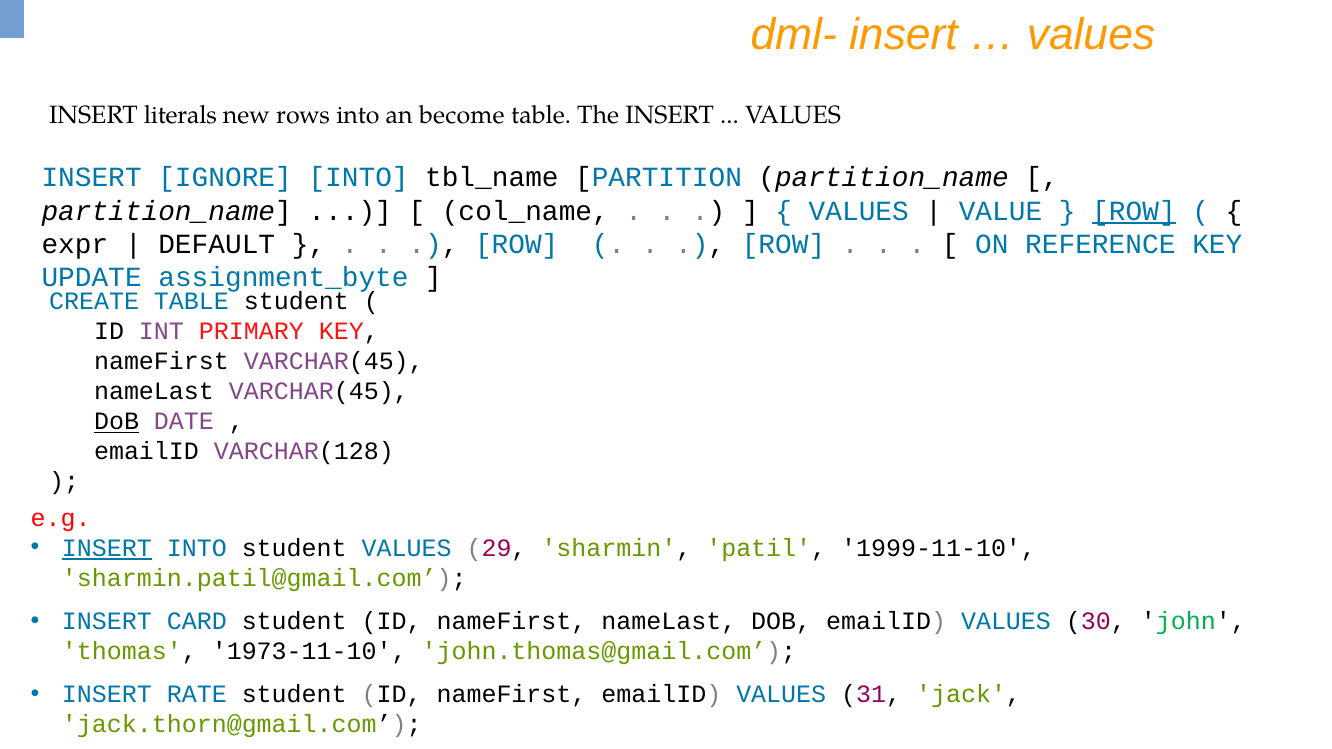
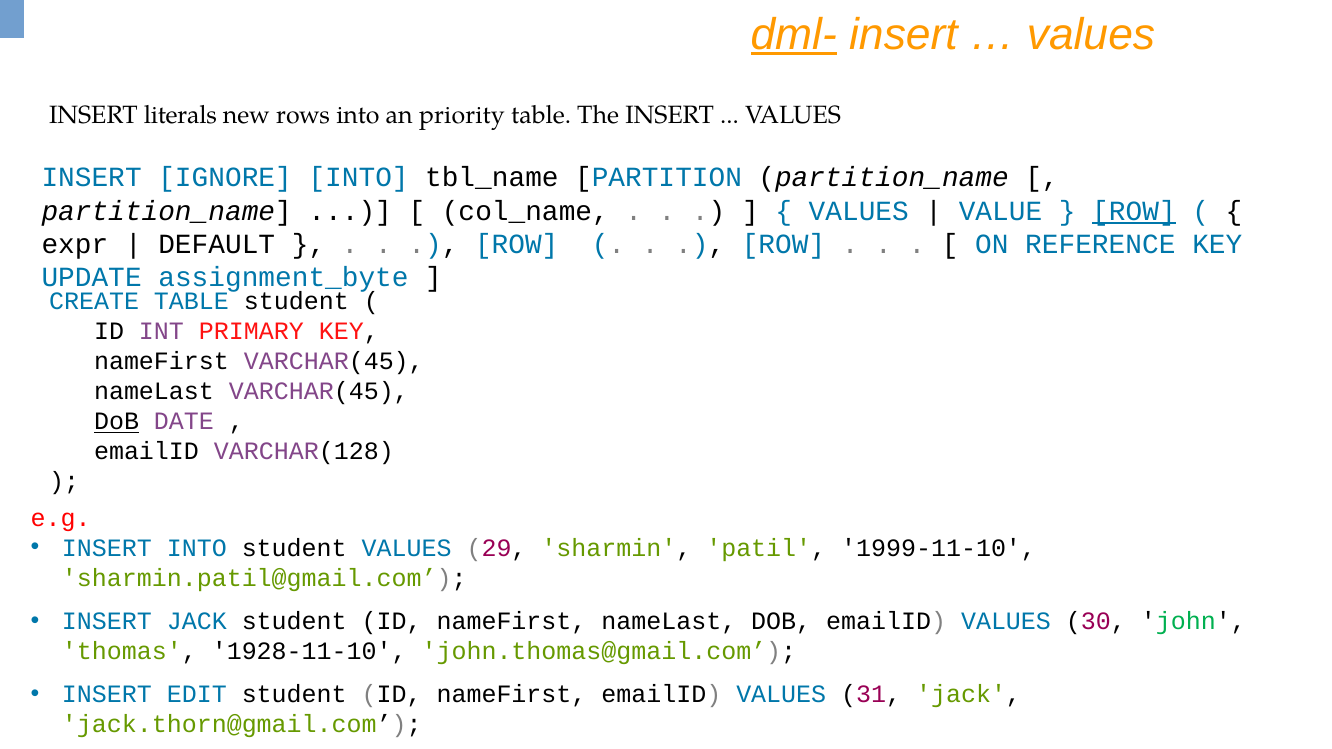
dml- underline: none -> present
become: become -> priority
INSERT at (107, 548) underline: present -> none
INSERT CARD: CARD -> JACK
1973-11-10: 1973-11-10 -> 1928-11-10
RATE: RATE -> EDIT
